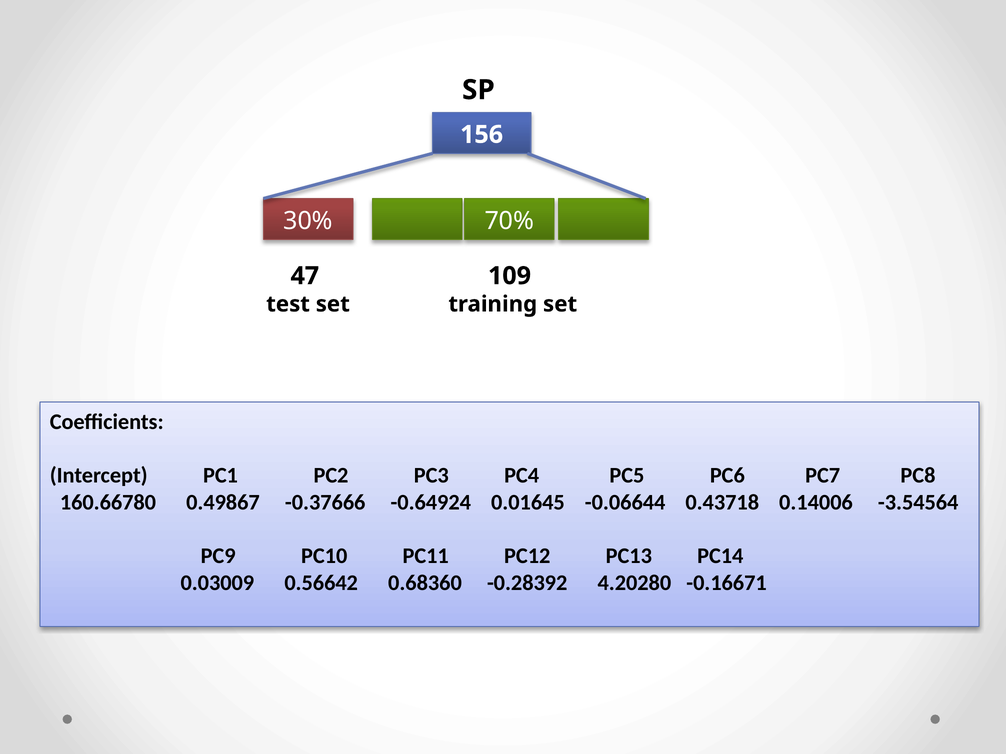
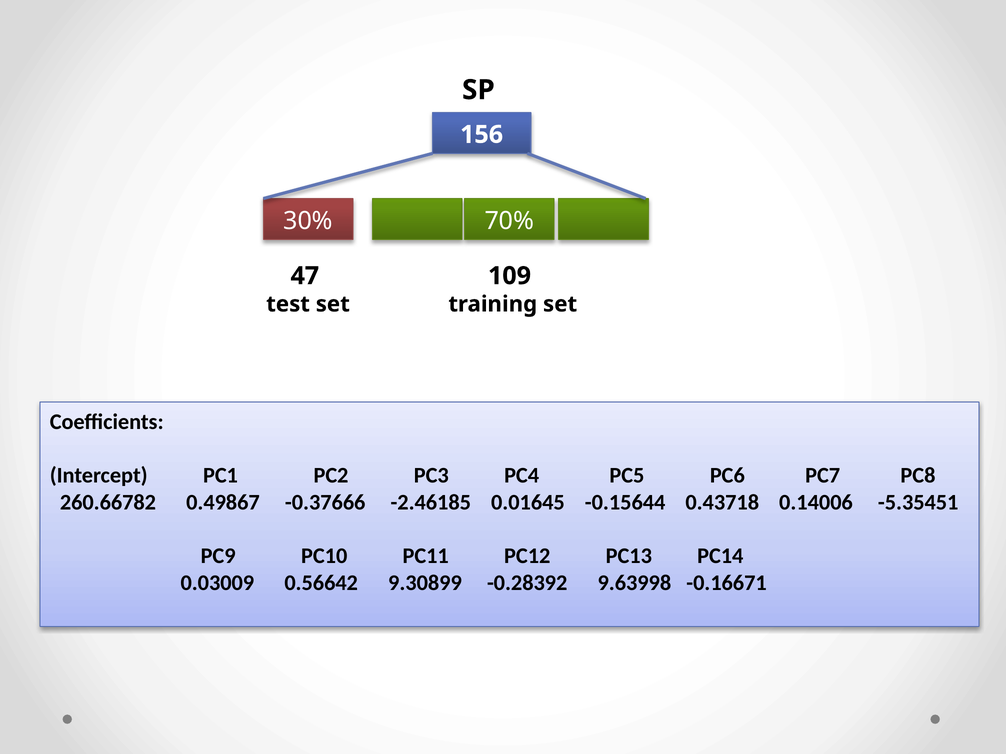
160.66780: 160.66780 -> 260.66782
-0.64924: -0.64924 -> -2.46185
-0.06644: -0.06644 -> -0.15644
-3.54564: -3.54564 -> -5.35451
0.68360: 0.68360 -> 9.30899
4.20280: 4.20280 -> 9.63998
